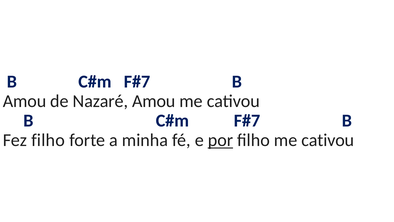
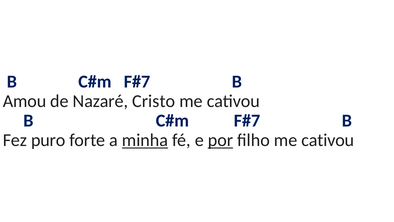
Nazaré Amou: Amou -> Cristo
Fez filho: filho -> puro
minha underline: none -> present
